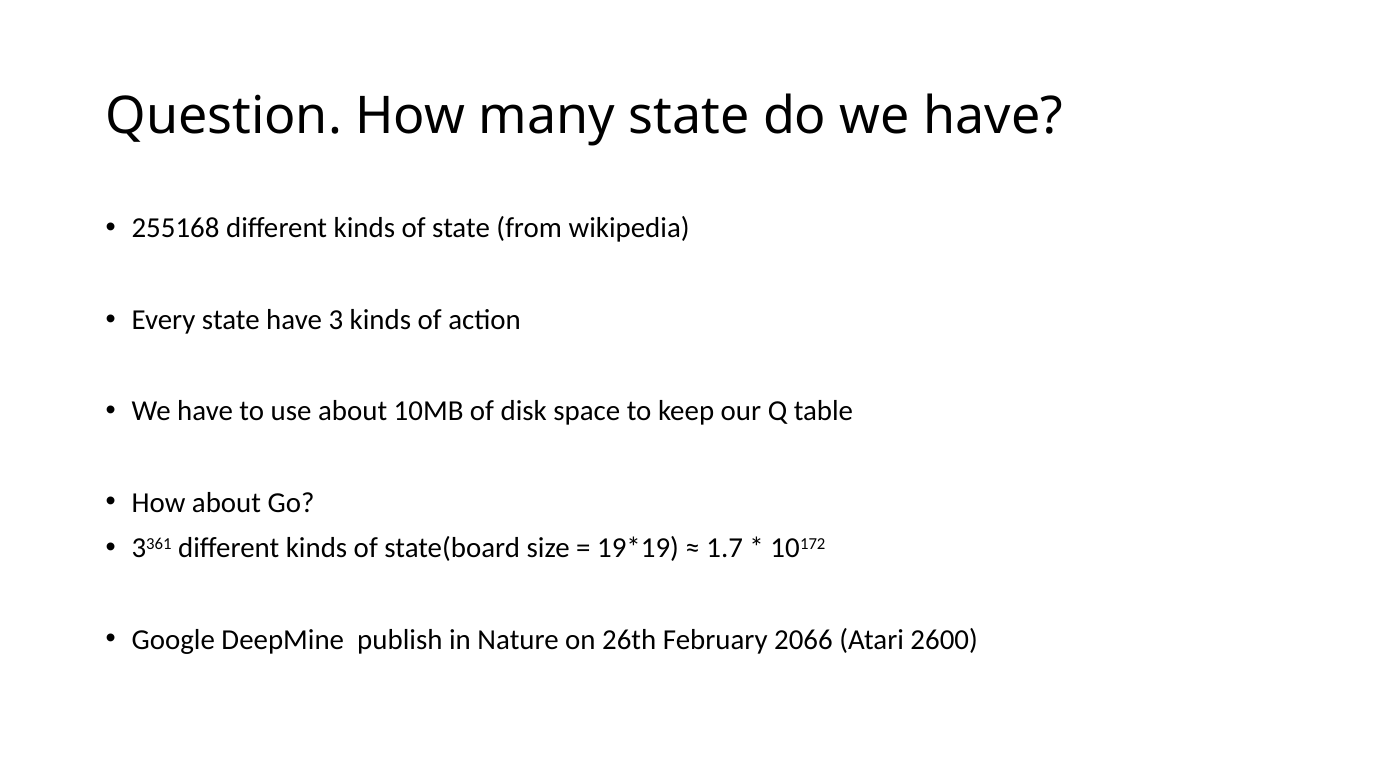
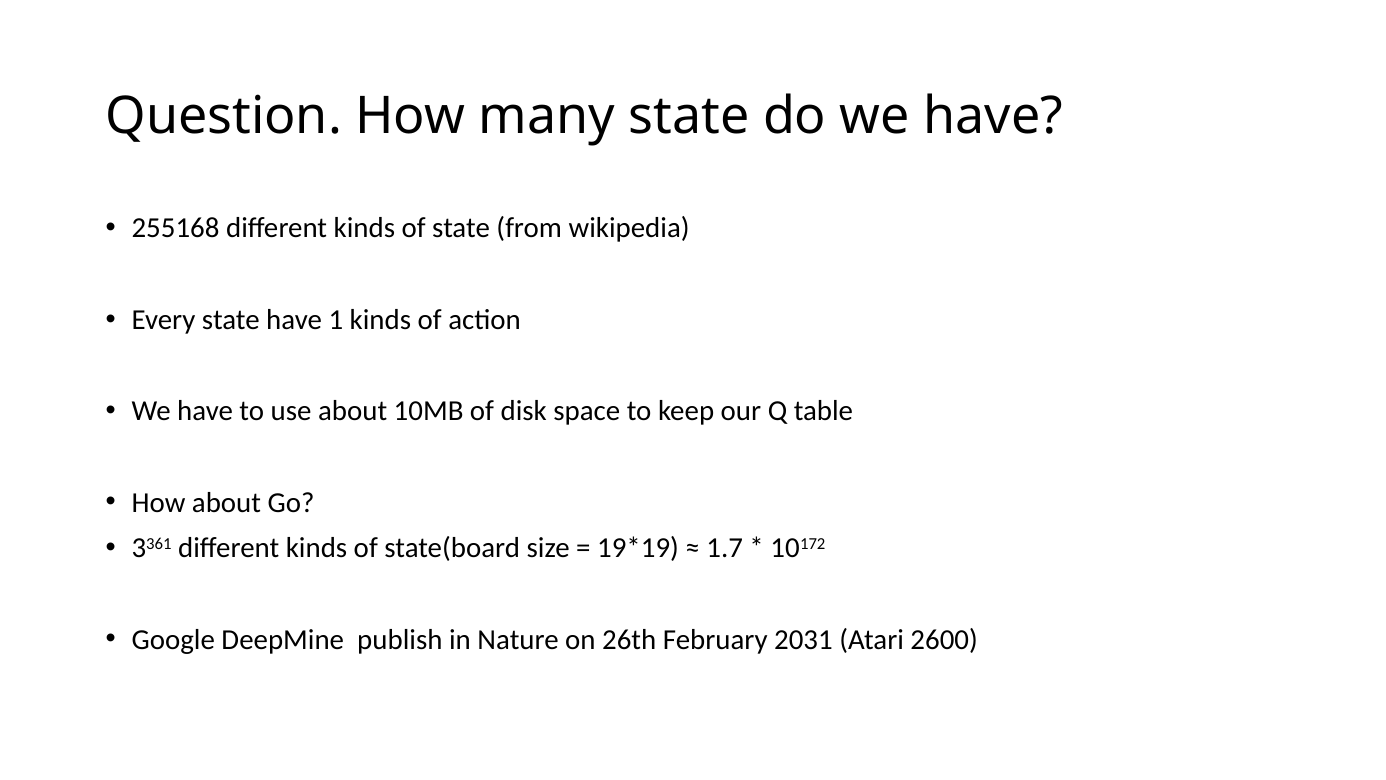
3: 3 -> 1
2066: 2066 -> 2031
